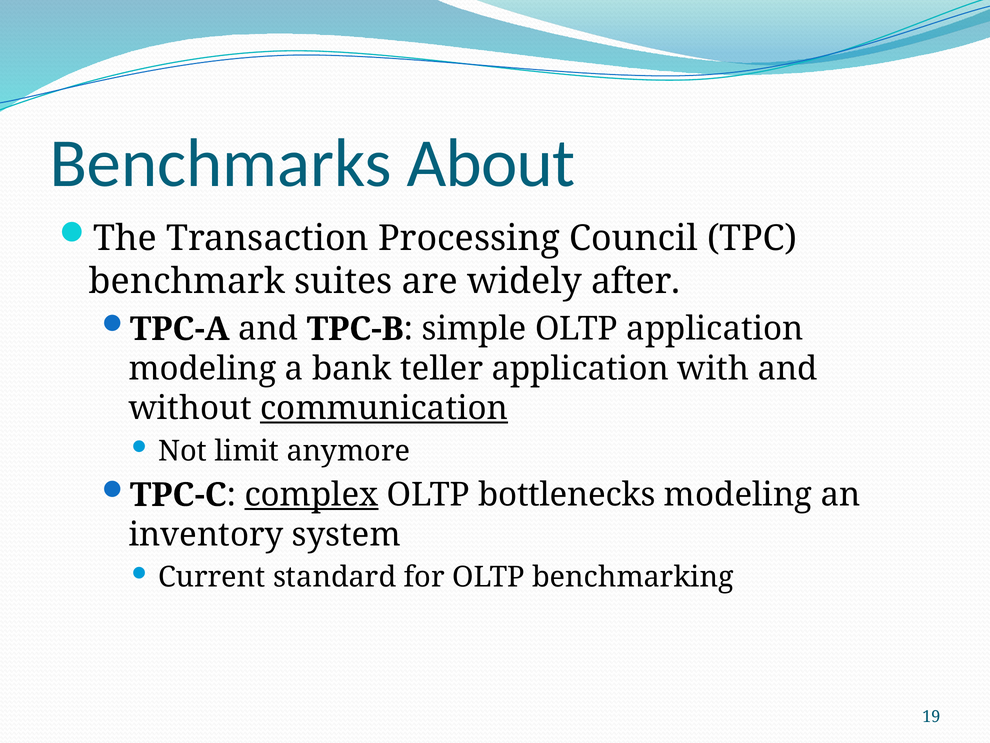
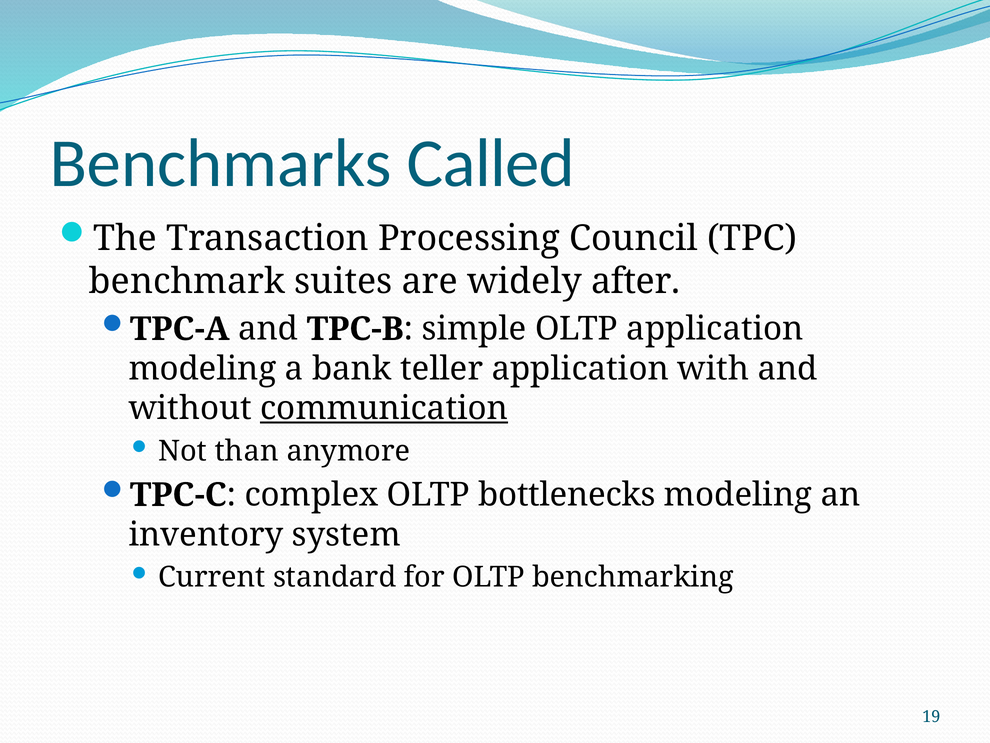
About: About -> Called
limit: limit -> than
complex underline: present -> none
